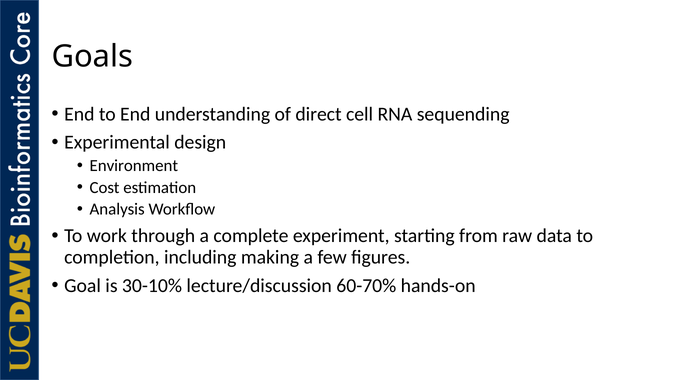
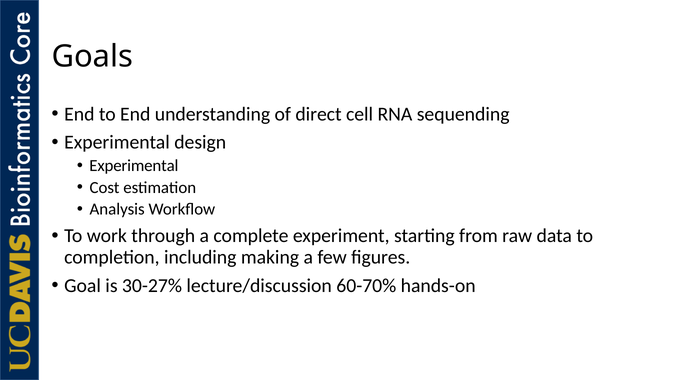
Environment at (134, 166): Environment -> Experimental
30-10%: 30-10% -> 30-27%
